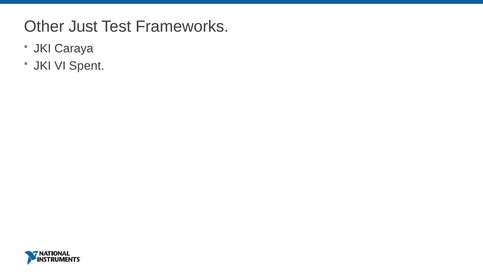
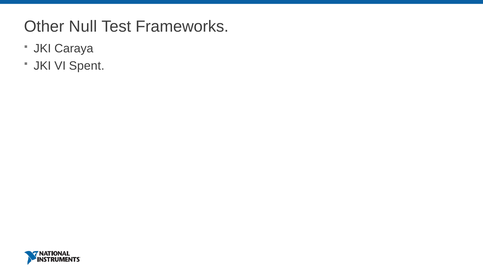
Just: Just -> Null
